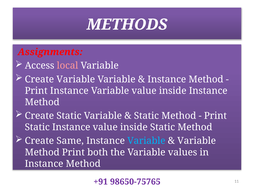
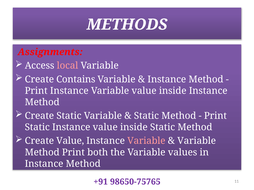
Create Variable: Variable -> Contains
Create Same: Same -> Value
Variable at (146, 141) colour: light blue -> pink
